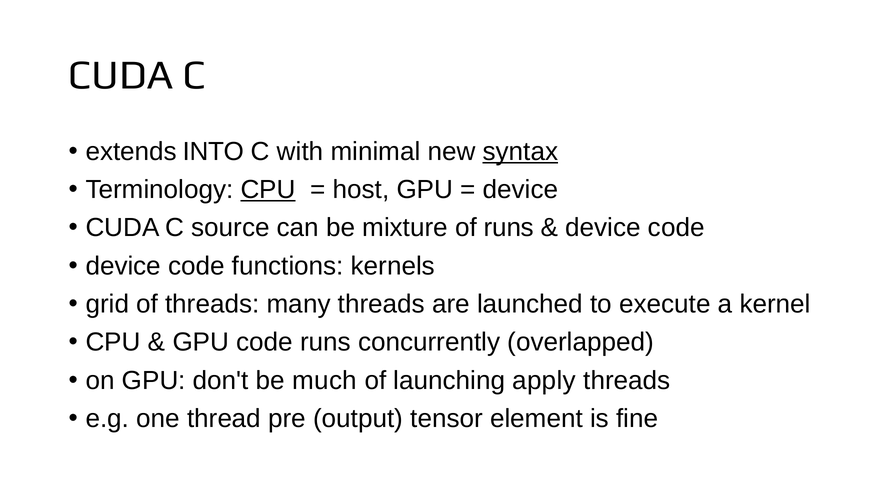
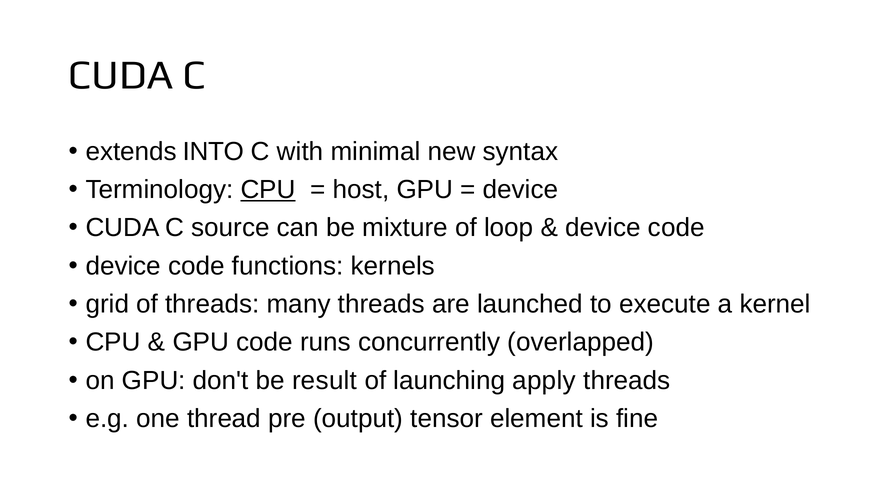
syntax underline: present -> none
of runs: runs -> loop
much: much -> result
